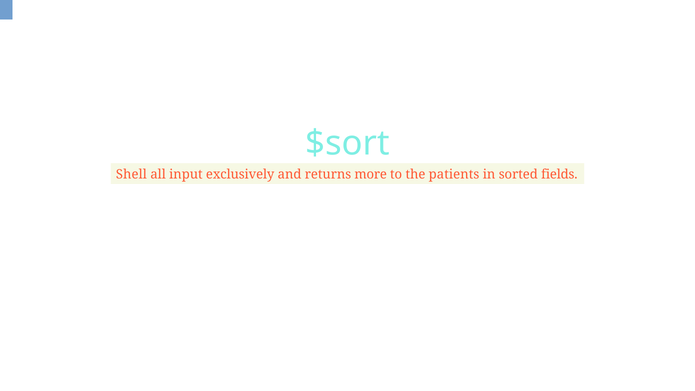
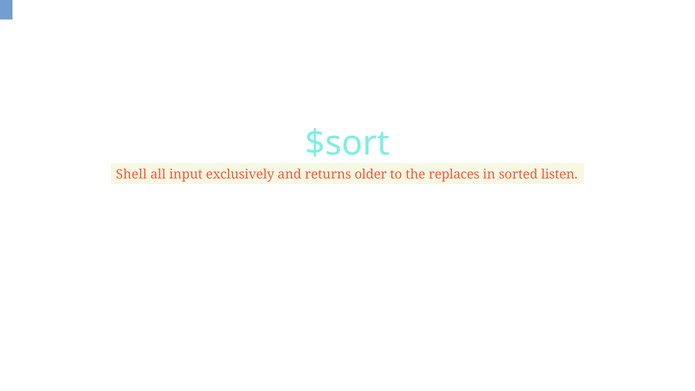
more: more -> older
patients: patients -> replaces
fields: fields -> listen
